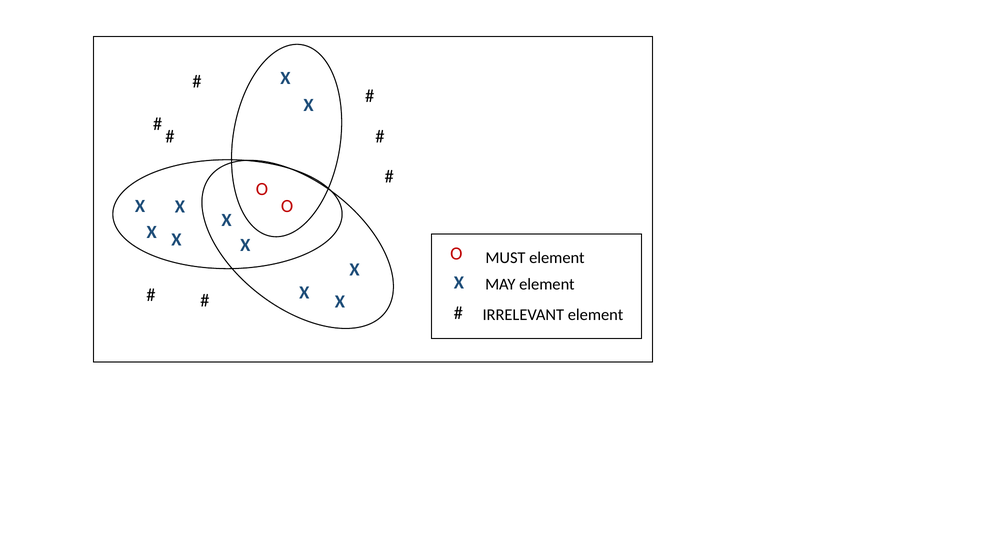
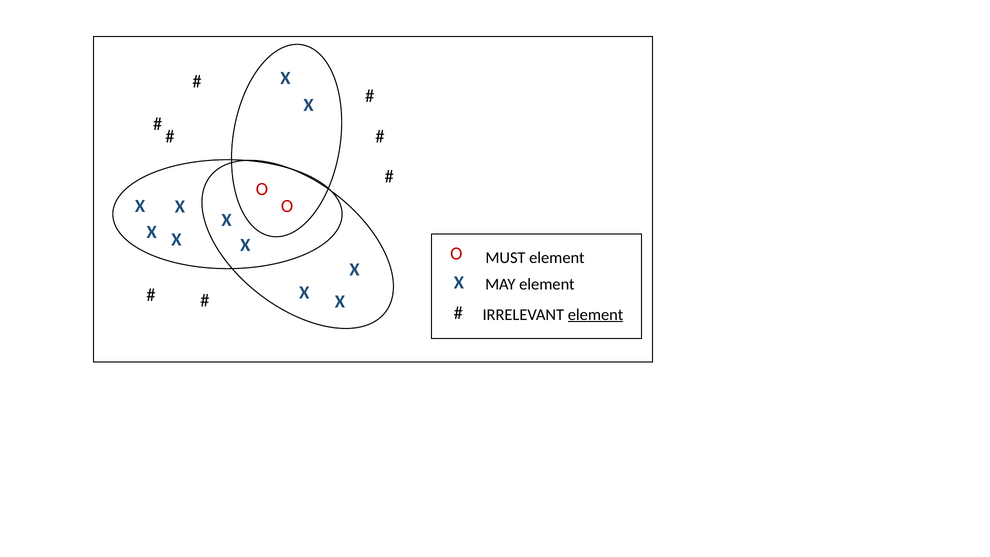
element at (596, 315) underline: none -> present
